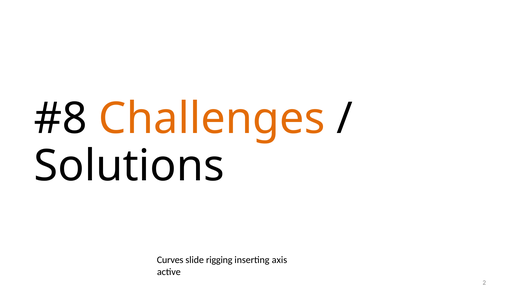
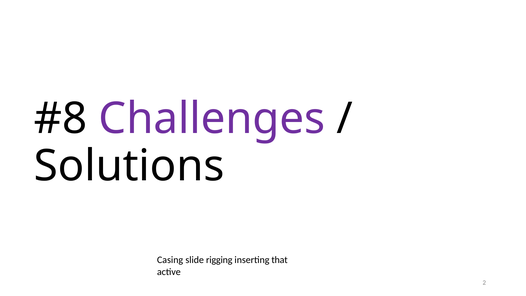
Challenges colour: orange -> purple
Curves: Curves -> Casing
axis: axis -> that
